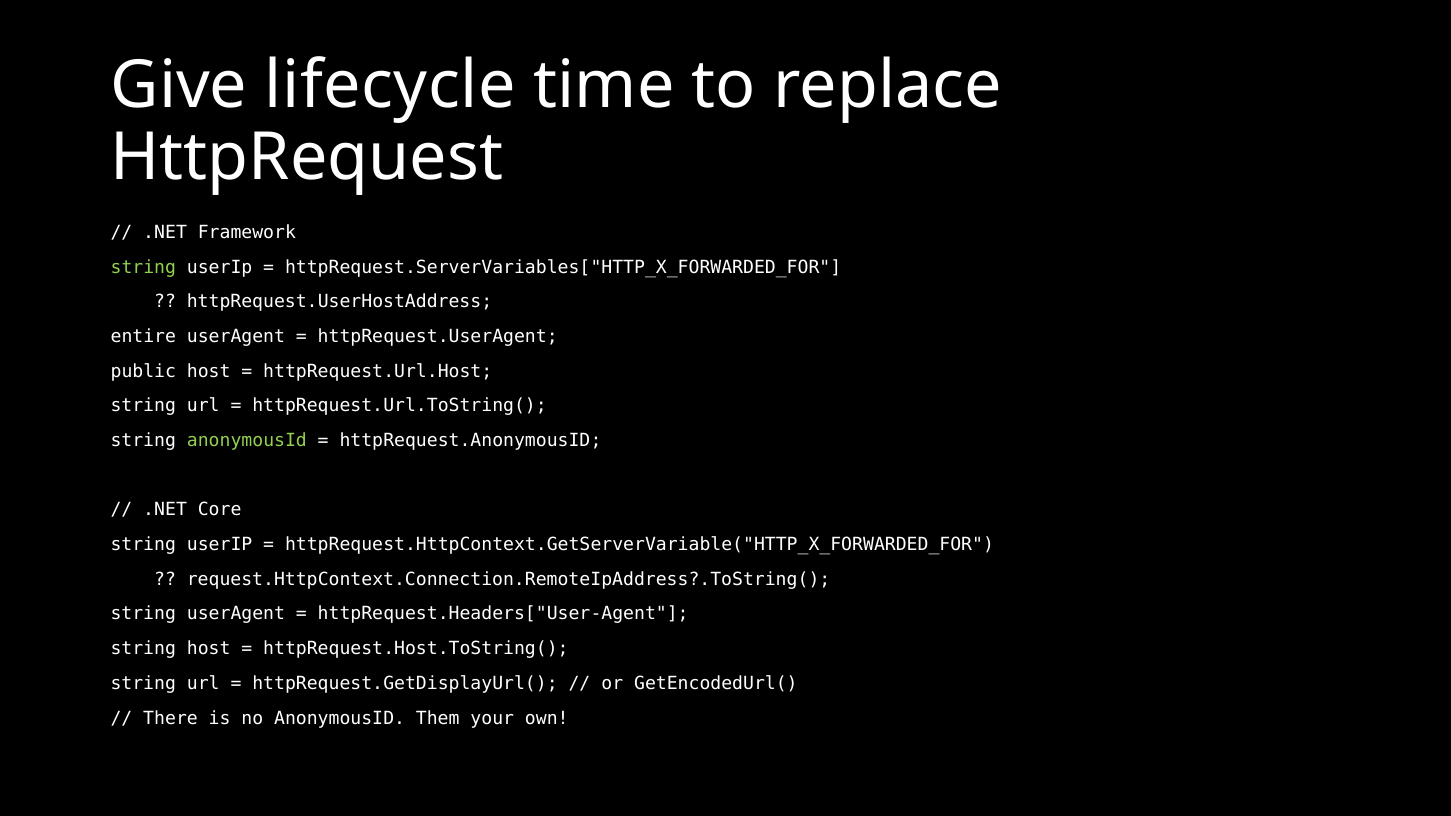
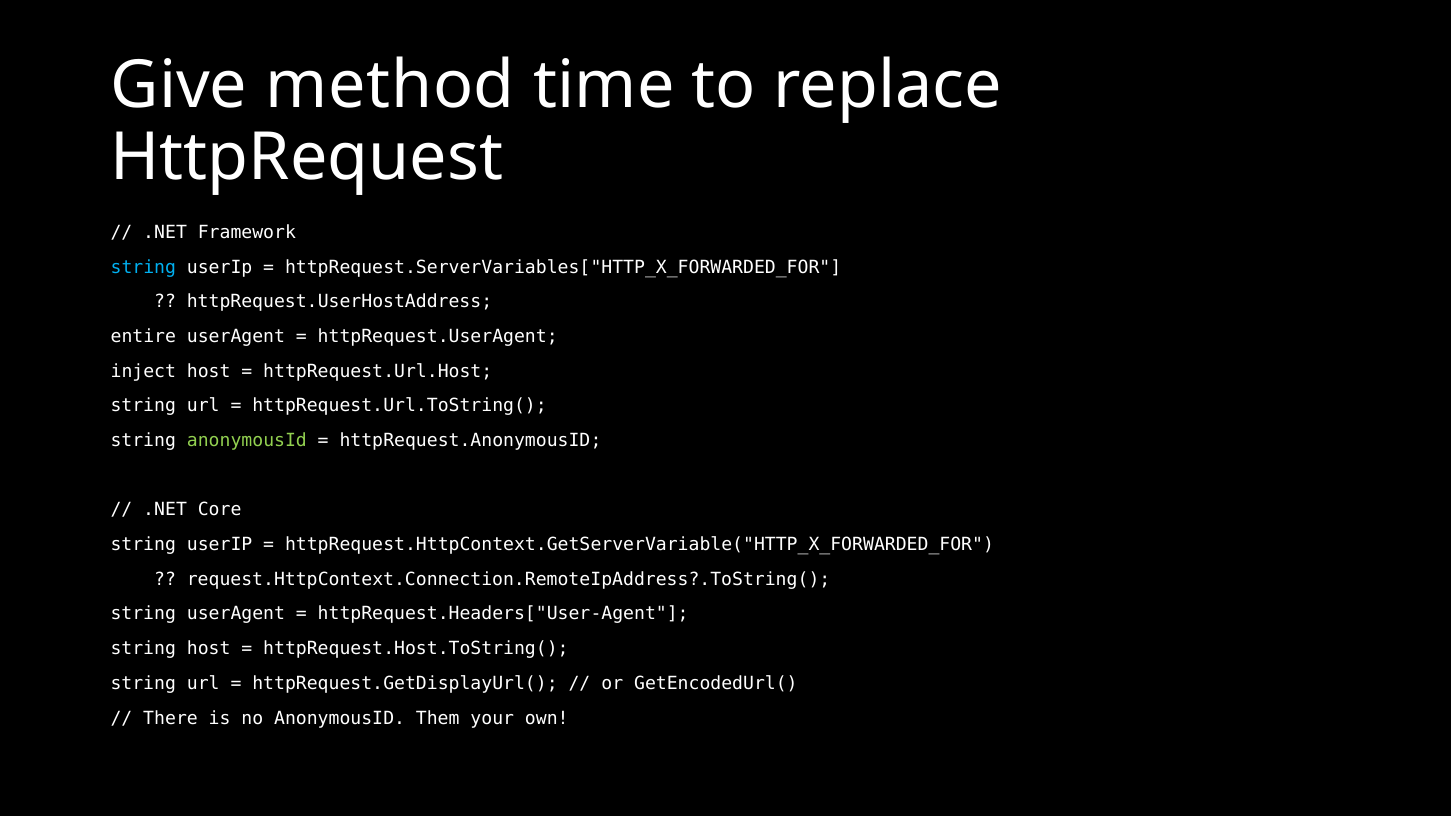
lifecycle: lifecycle -> method
string at (143, 267) colour: light green -> light blue
public: public -> inject
